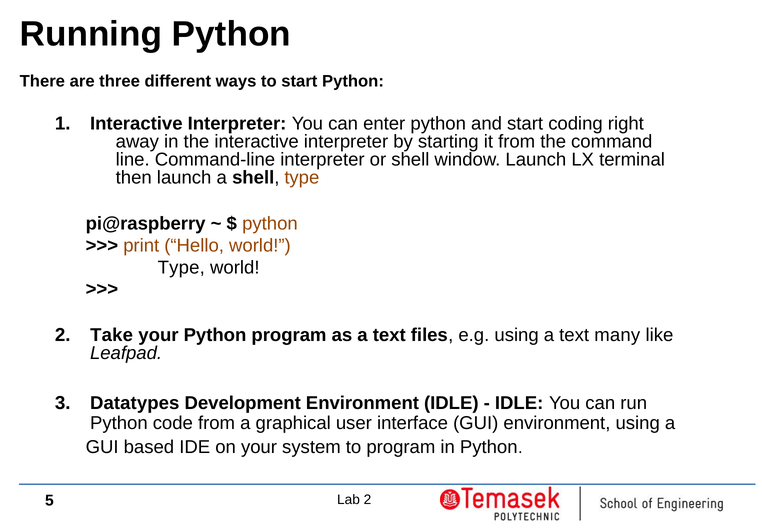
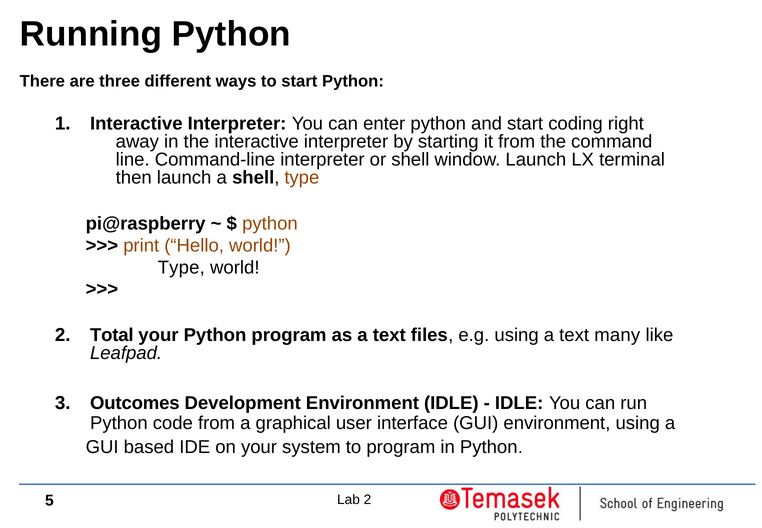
Take: Take -> Total
Datatypes: Datatypes -> Outcomes
